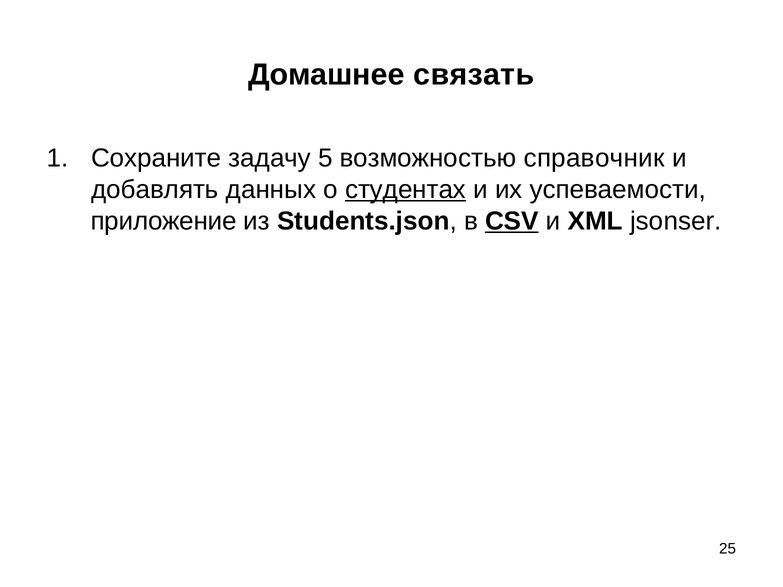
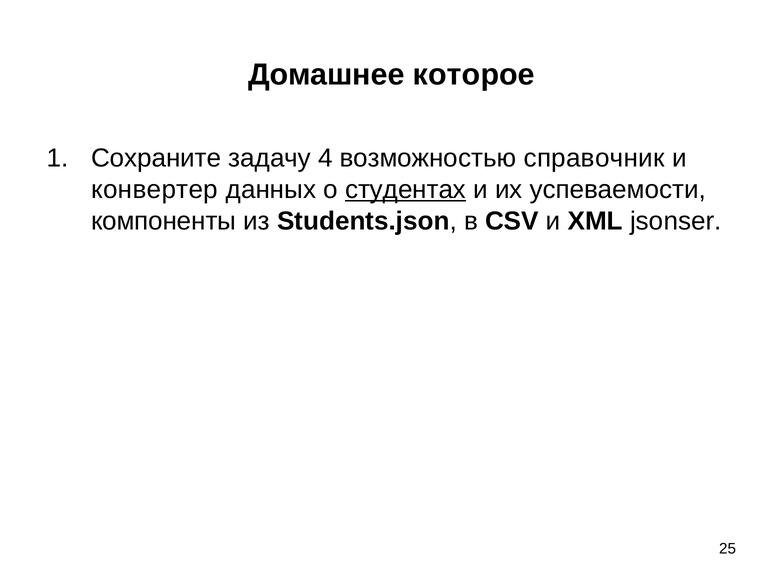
связать: связать -> которое
5: 5 -> 4
добавлять: добавлять -> конвертер
приложение: приложение -> компоненты
CSV underline: present -> none
